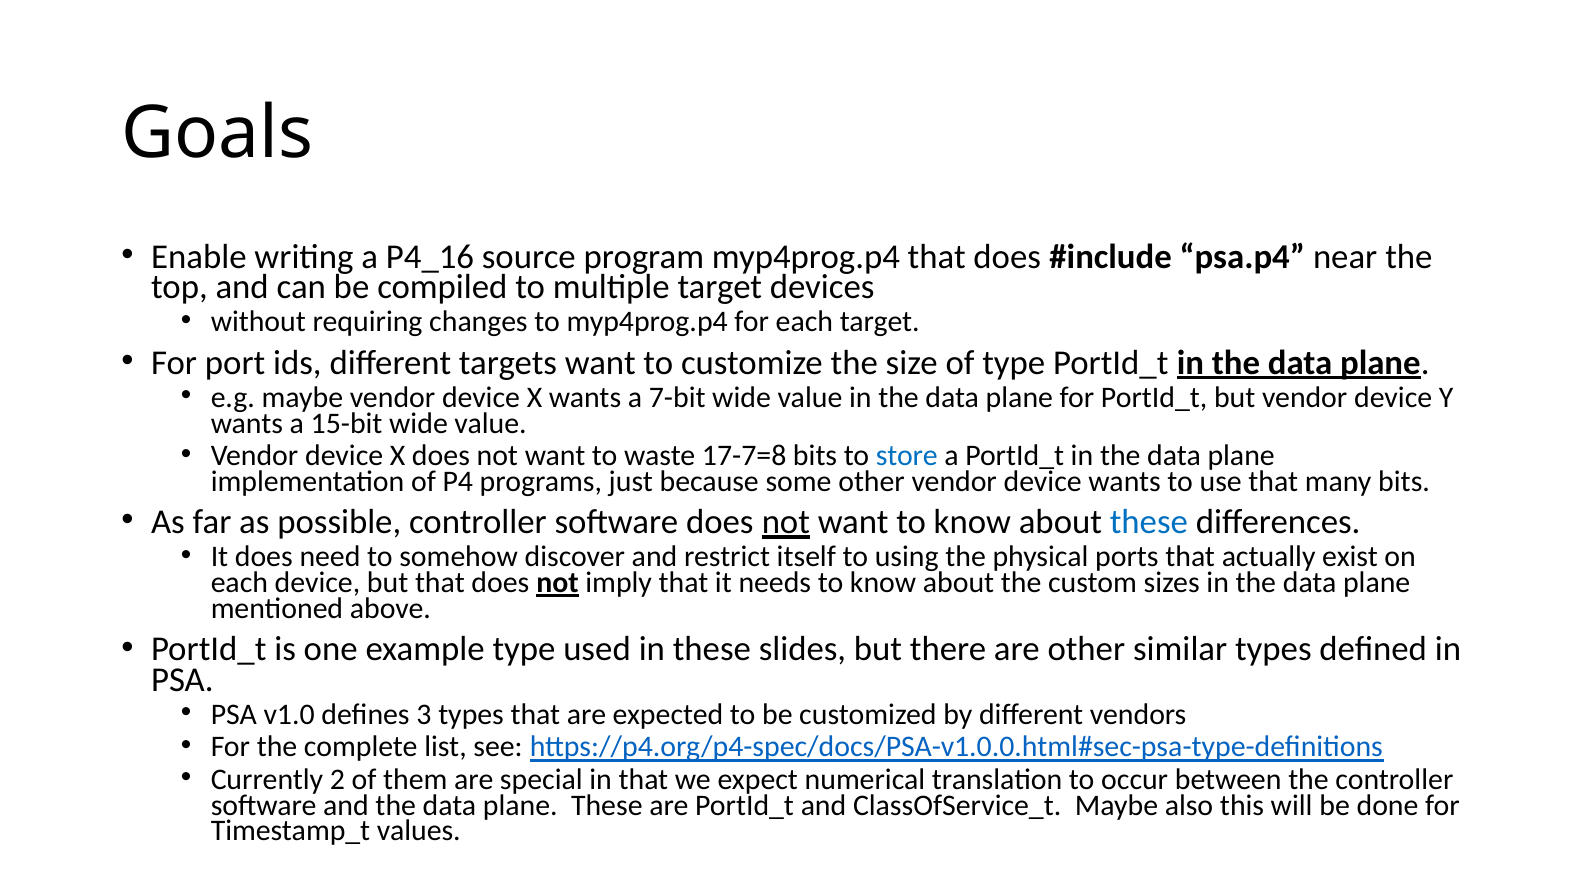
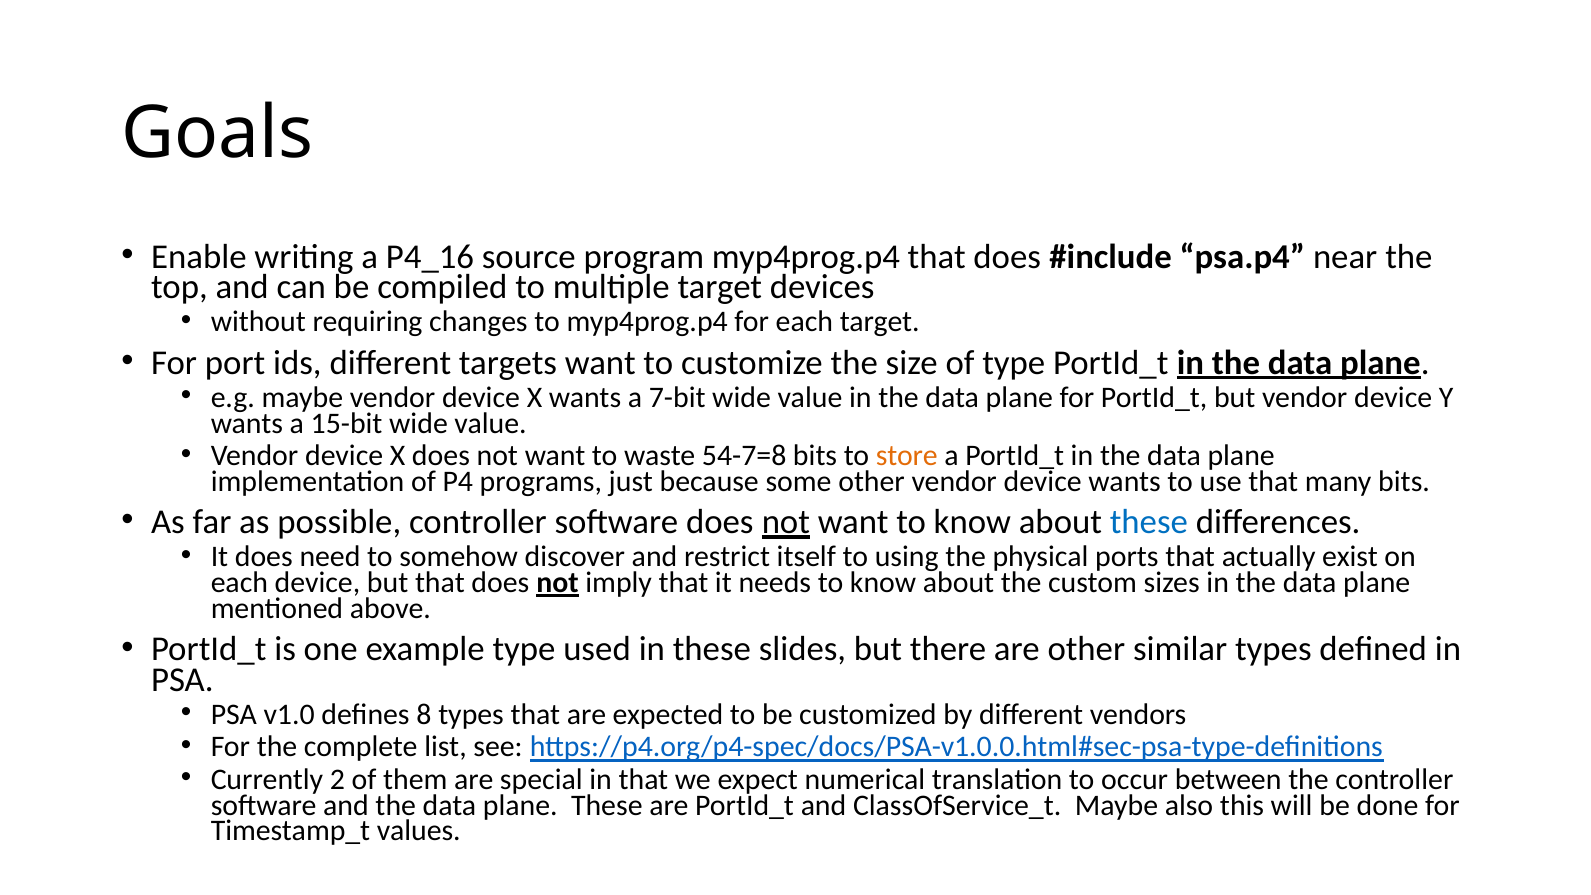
17-7=8: 17-7=8 -> 54-7=8
store colour: blue -> orange
3: 3 -> 8
